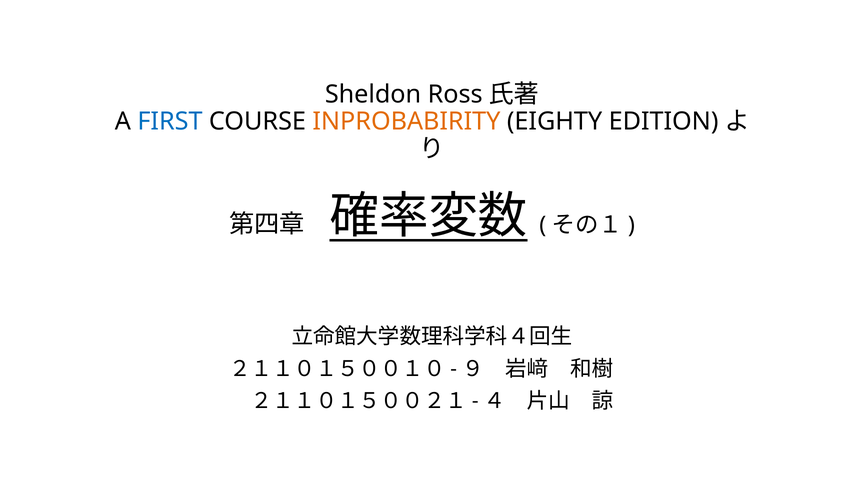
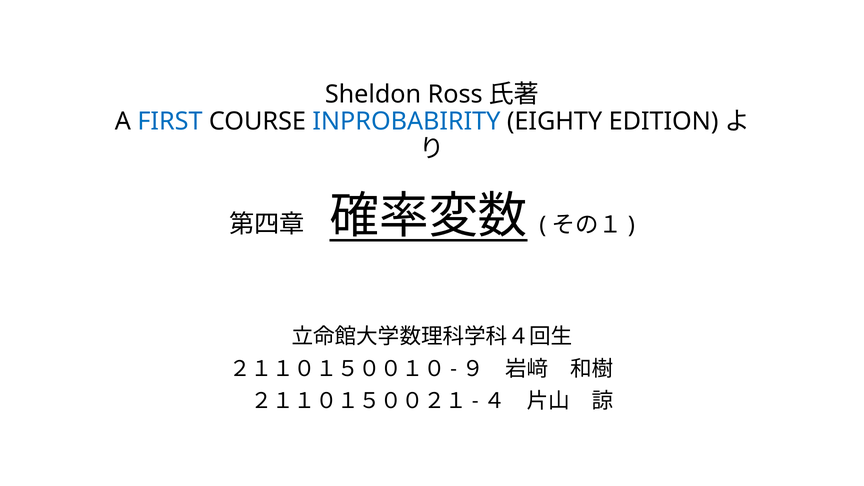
INPROBABIRITY colour: orange -> blue
